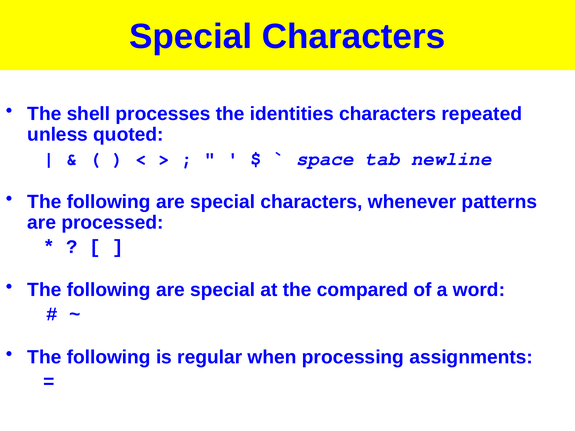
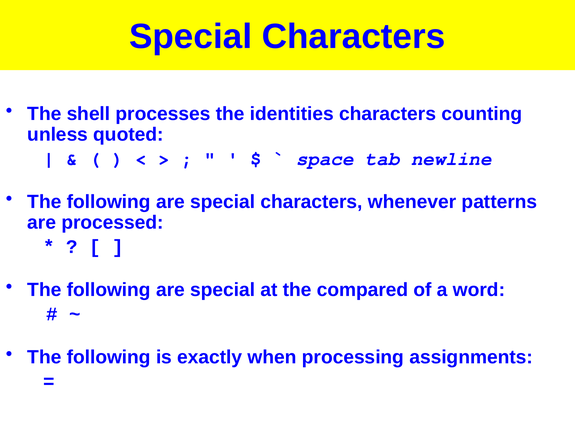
repeated: repeated -> counting
regular: regular -> exactly
